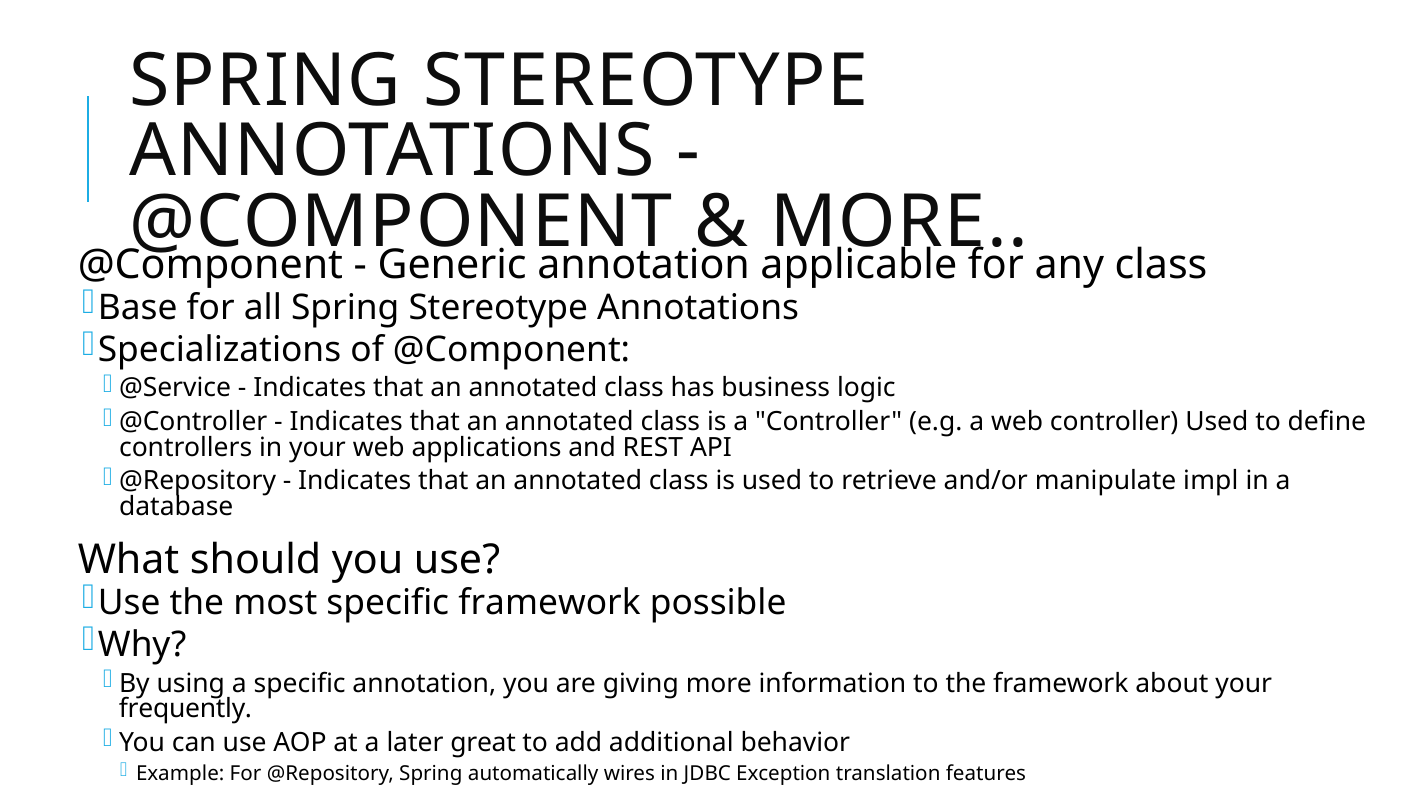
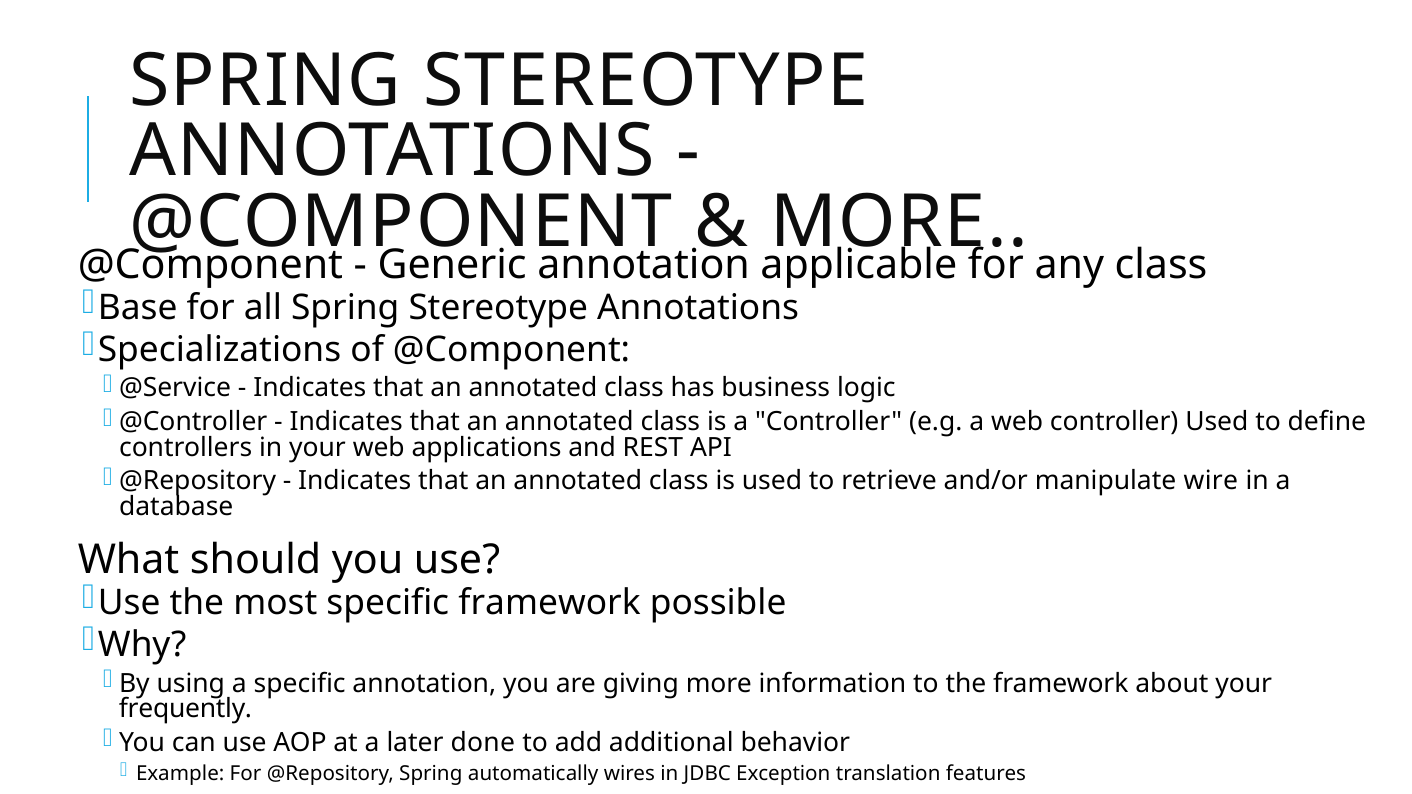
impl: impl -> wire
great: great -> done
